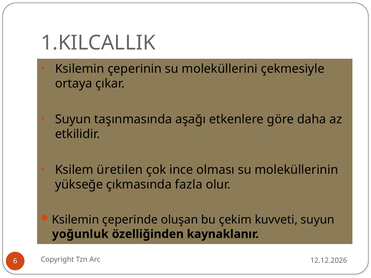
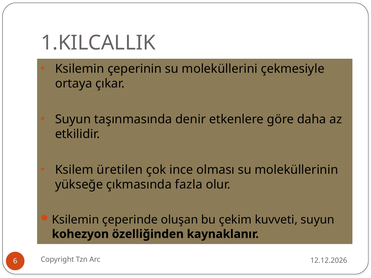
aşağı: aşağı -> denir
yoğunluk: yoğunluk -> kohezyon
